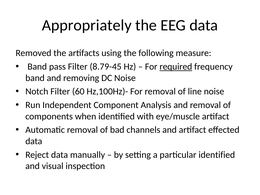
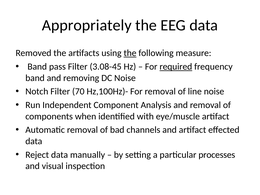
the at (130, 53) underline: none -> present
8.79-45: 8.79-45 -> 3.08-45
60: 60 -> 70
particular identified: identified -> processes
